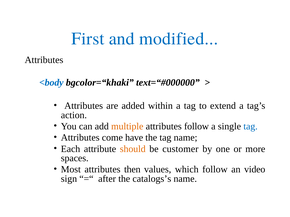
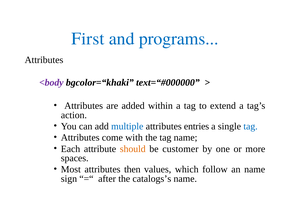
modified: modified -> programs
<body colour: blue -> purple
multiple colour: orange -> blue
attributes follow: follow -> entries
have: have -> with
an video: video -> name
